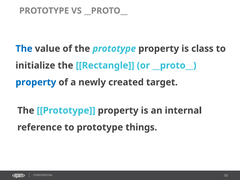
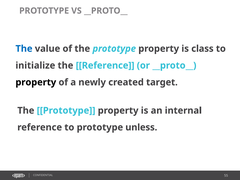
the Rectangle: Rectangle -> Reference
property at (36, 82) colour: blue -> black
things: things -> unless
